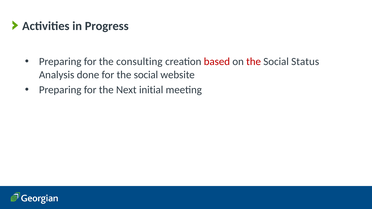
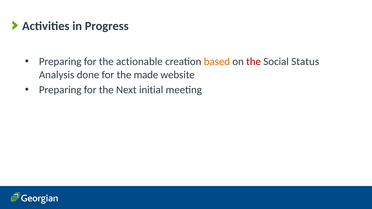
consulting: consulting -> actionable
based colour: red -> orange
for the social: social -> made
